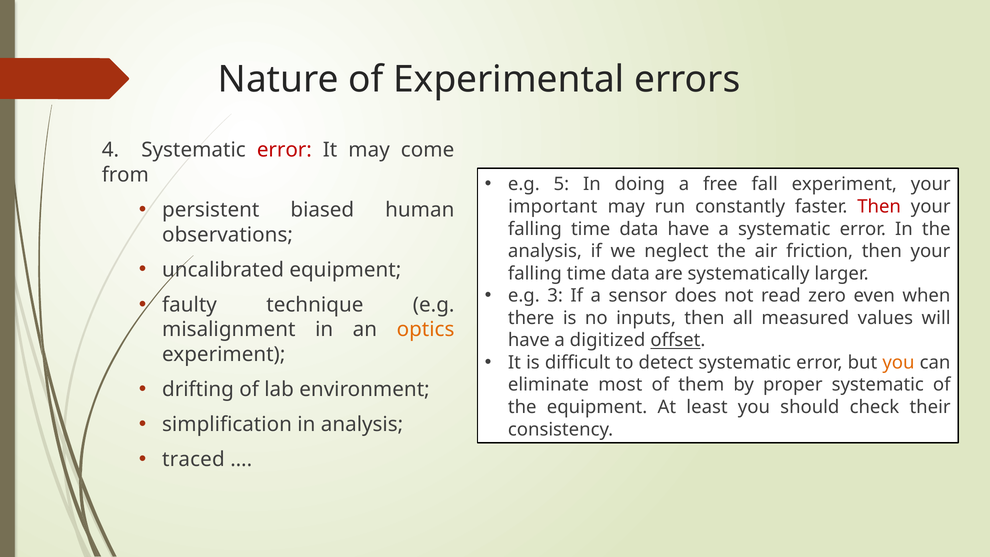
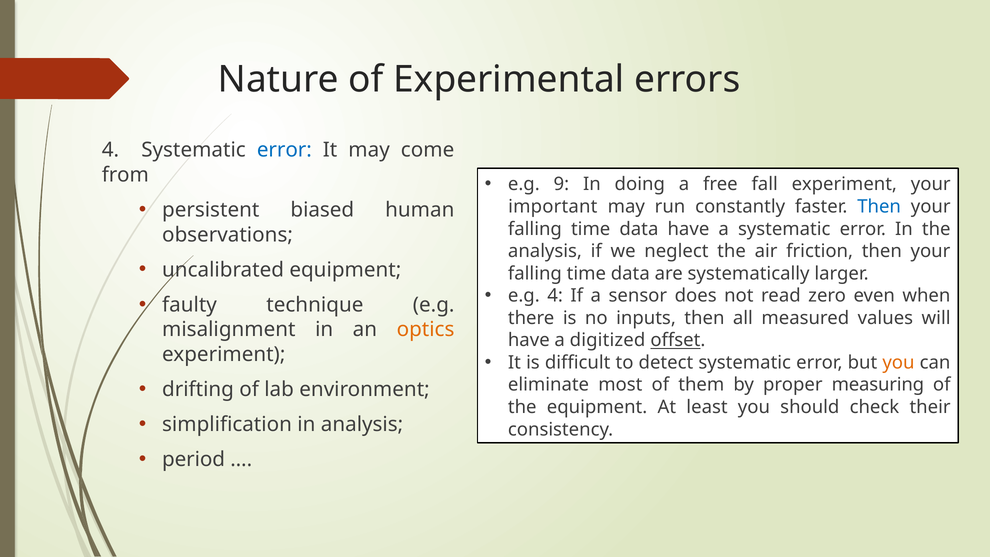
error at (284, 150) colour: red -> blue
5: 5 -> 9
Then at (879, 207) colour: red -> blue
e.g 3: 3 -> 4
proper systematic: systematic -> measuring
traced: traced -> period
